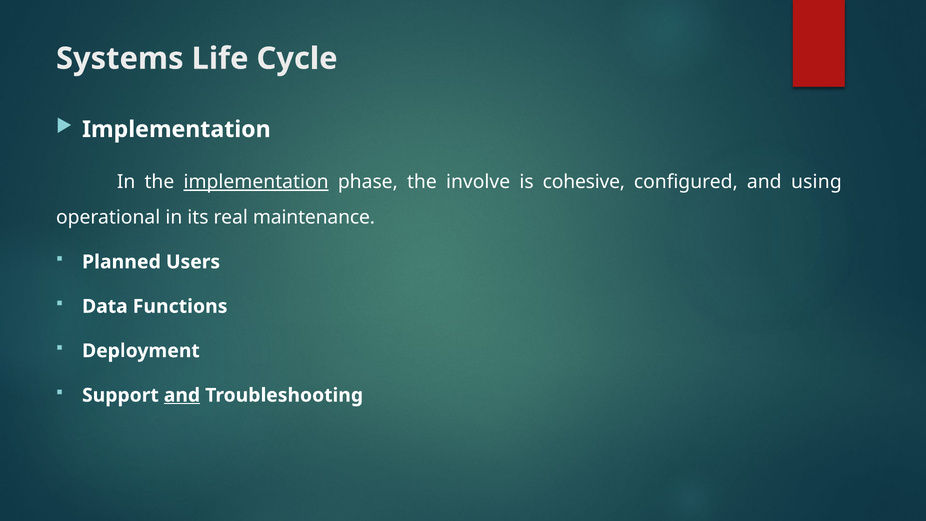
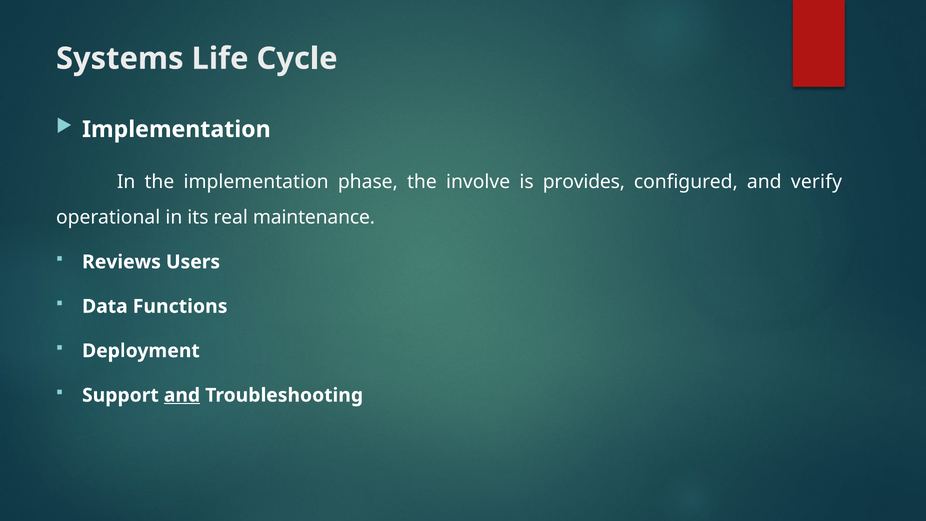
implementation at (256, 182) underline: present -> none
cohesive: cohesive -> provides
using: using -> verify
Planned: Planned -> Reviews
